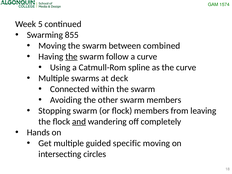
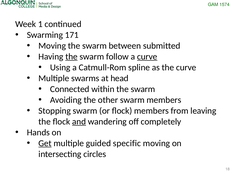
5: 5 -> 1
855: 855 -> 171
combined: combined -> submitted
curve at (147, 57) underline: none -> present
deck: deck -> head
Get underline: none -> present
